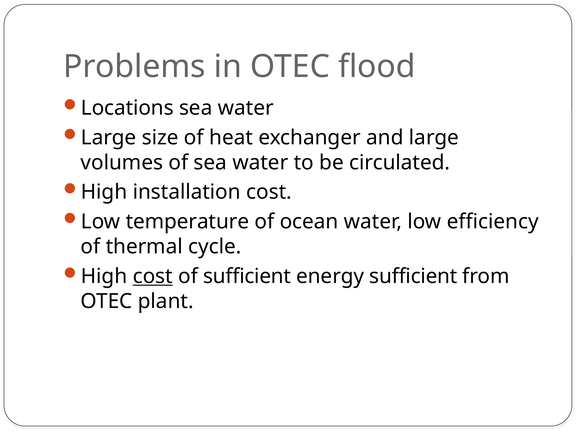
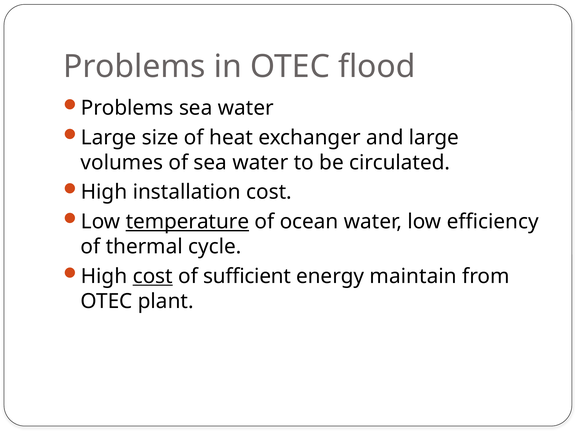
Locations at (127, 108): Locations -> Problems
temperature underline: none -> present
energy sufficient: sufficient -> maintain
